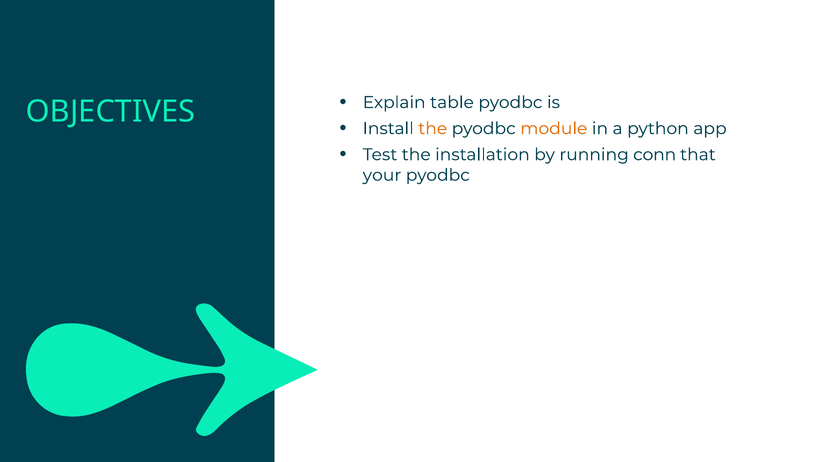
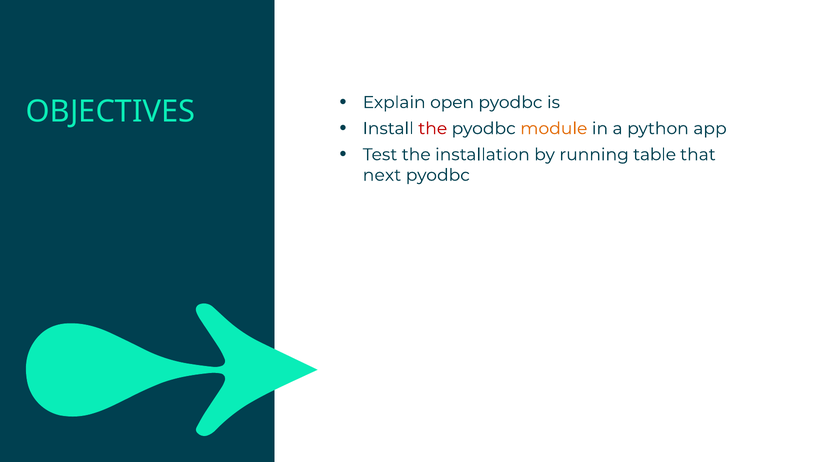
table: table -> open
the at (433, 129) colour: orange -> red
conn: conn -> table
your: your -> next
